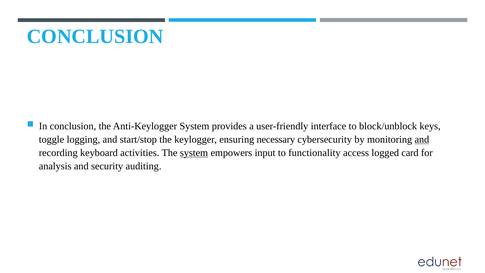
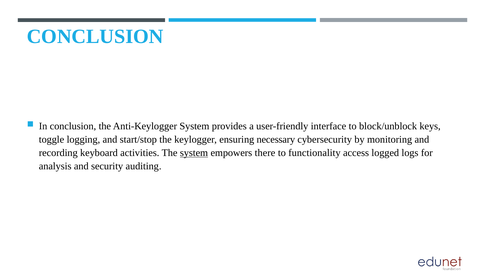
and at (422, 139) underline: present -> none
input: input -> there
card: card -> logs
